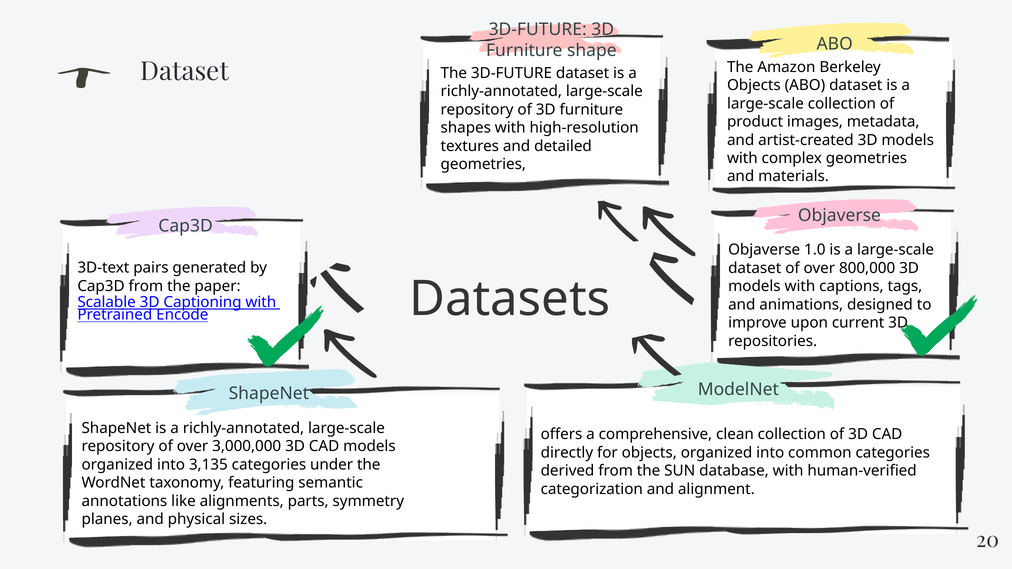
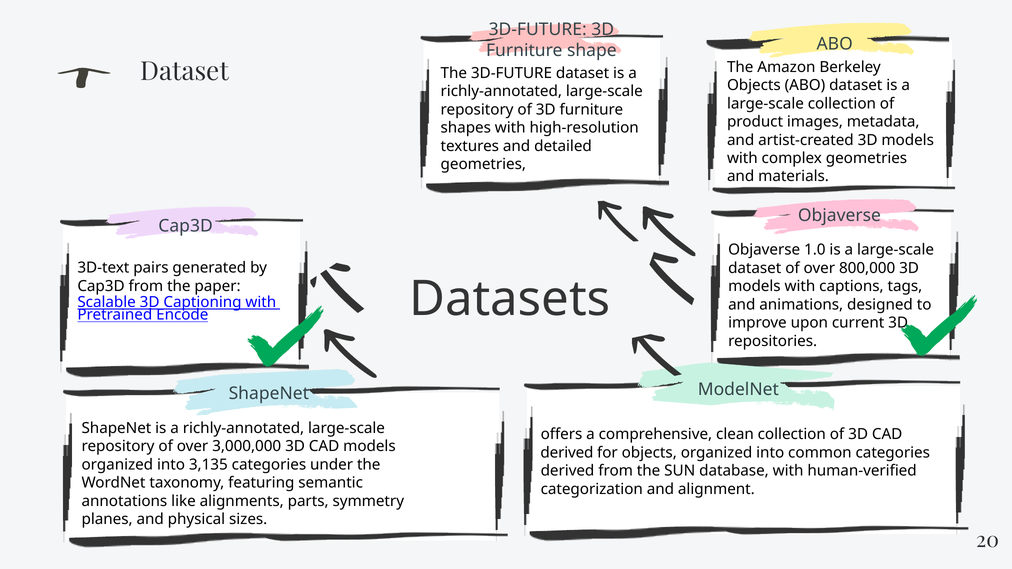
directly at (567, 453): directly -> derived
